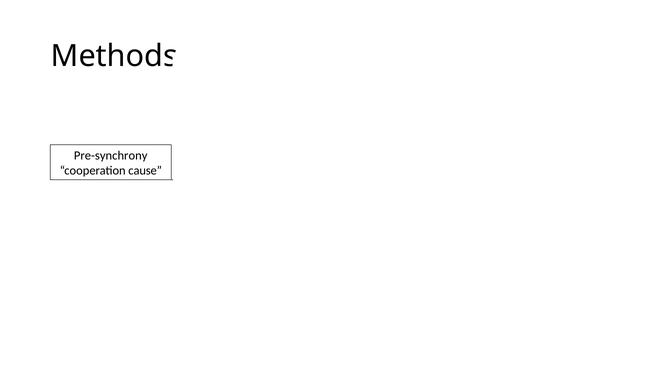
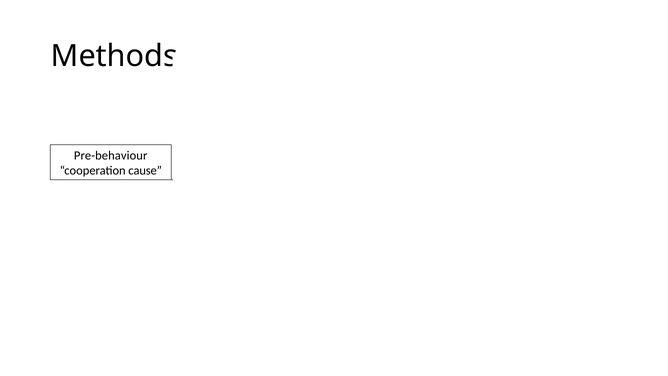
Pre-synchrony: Pre-synchrony -> Pre-behaviour
